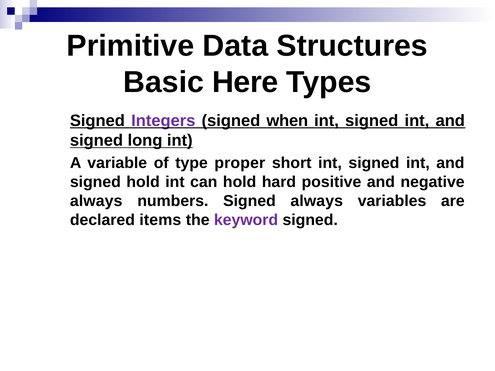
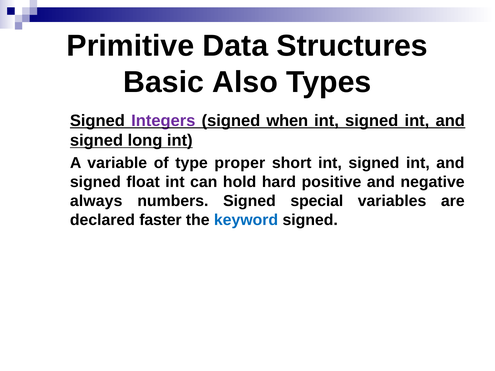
Here: Here -> Also
signed hold: hold -> float
Signed always: always -> special
items: items -> faster
keyword colour: purple -> blue
